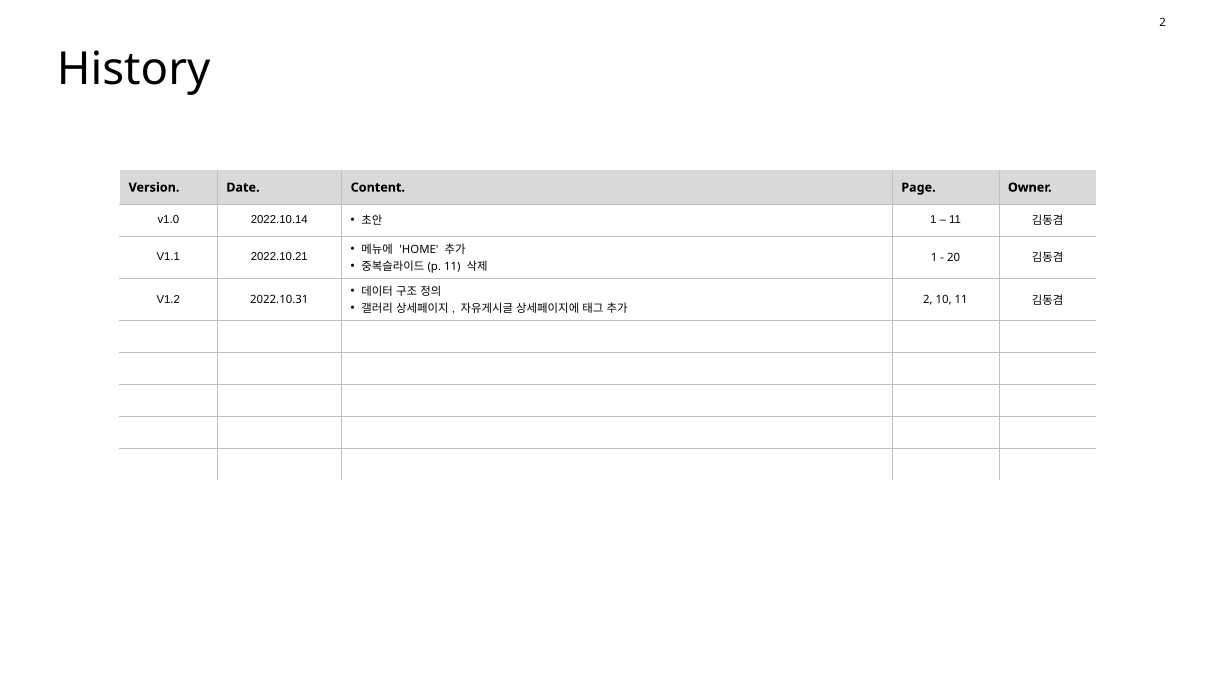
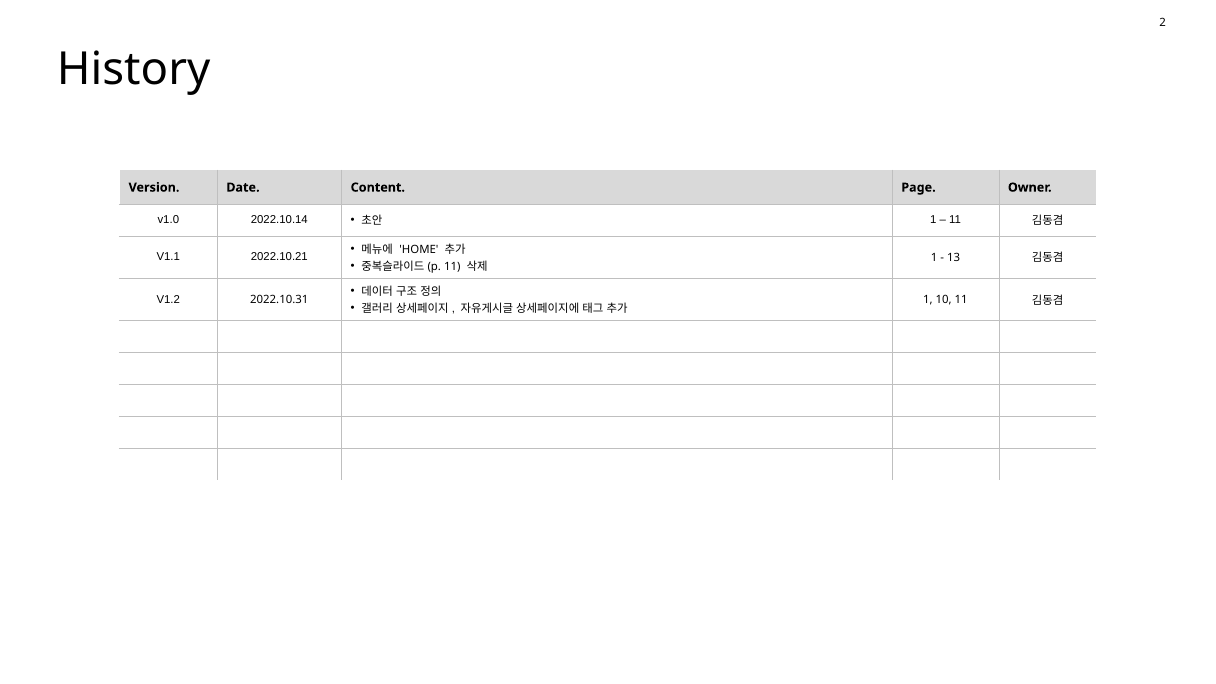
20: 20 -> 13
2 at (928, 300): 2 -> 1
